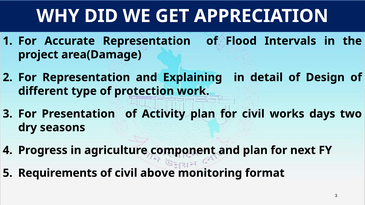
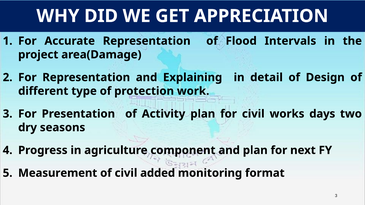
Requirements: Requirements -> Measurement
above: above -> added
